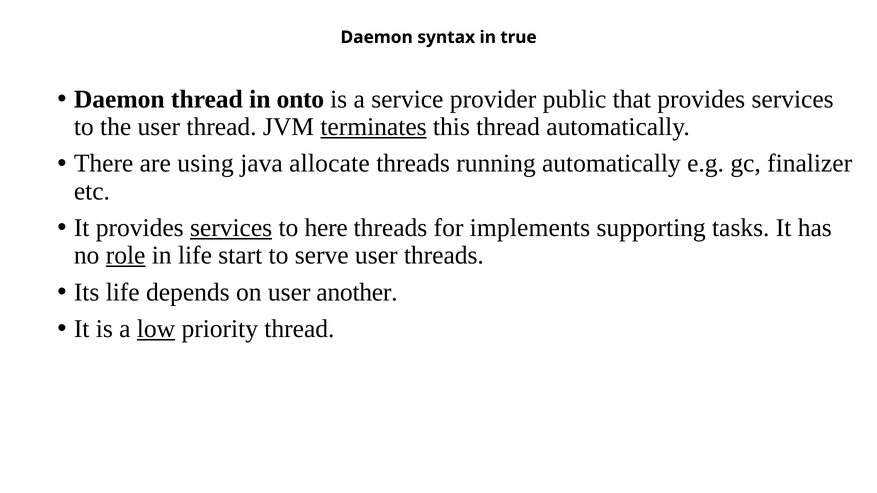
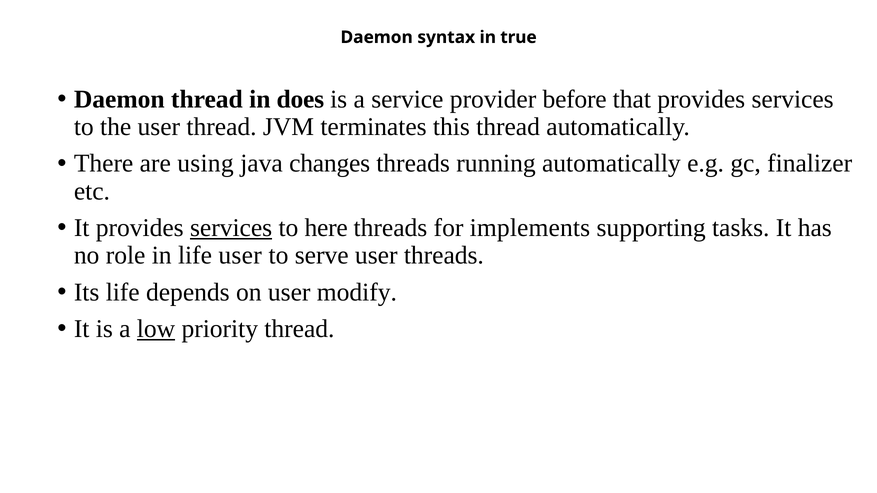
onto: onto -> does
public: public -> before
terminates underline: present -> none
allocate: allocate -> changes
role underline: present -> none
life start: start -> user
another: another -> modify
